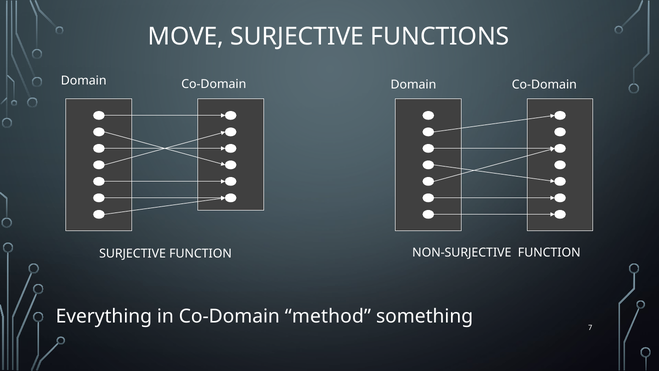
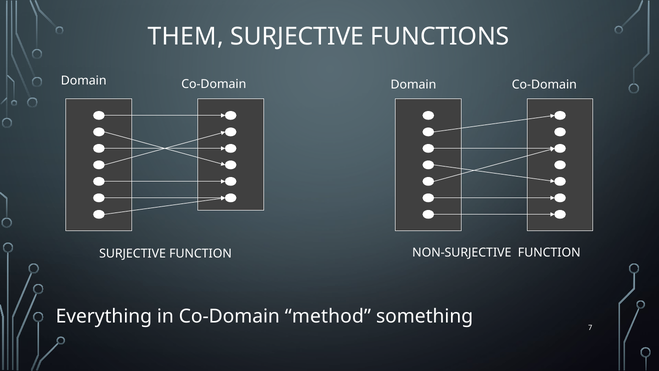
MOVE: MOVE -> THEM
